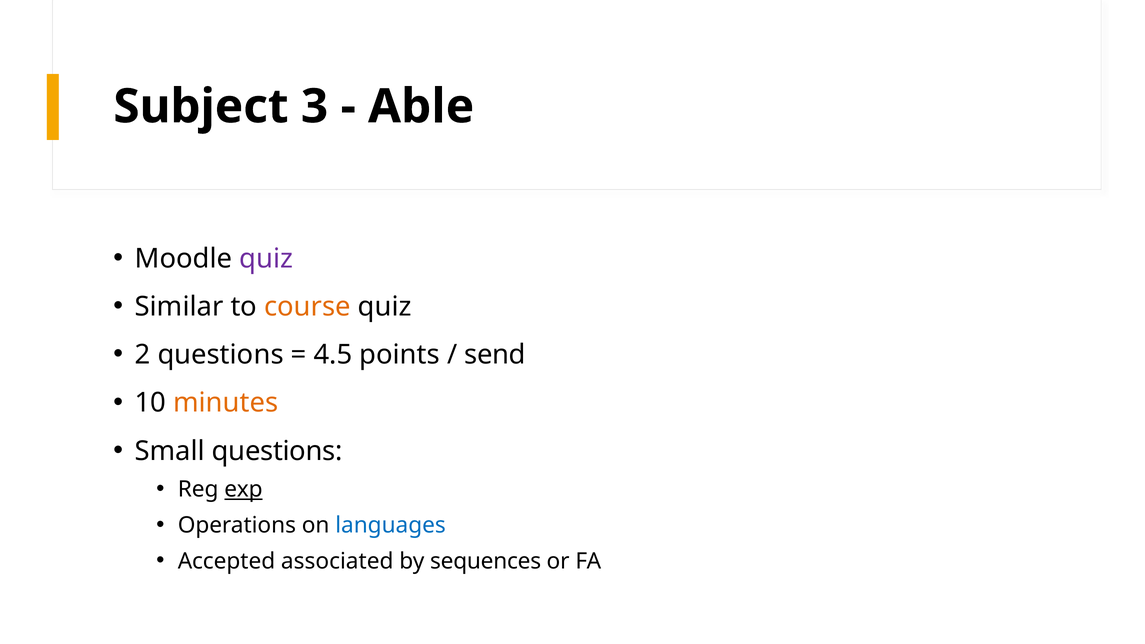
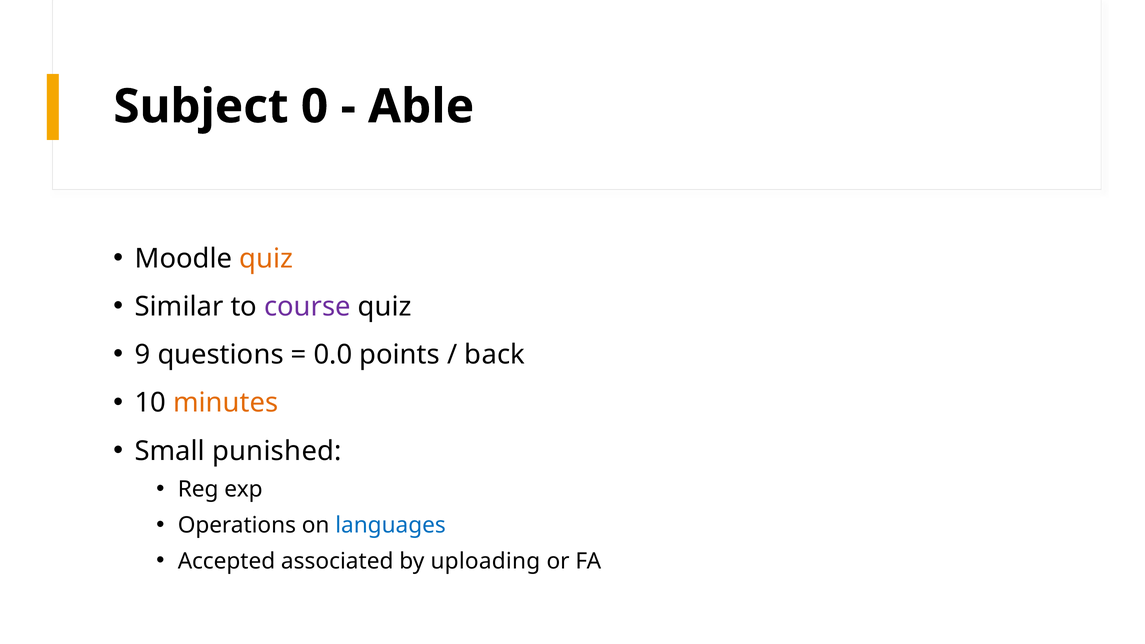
3: 3 -> 0
quiz at (266, 259) colour: purple -> orange
course colour: orange -> purple
2: 2 -> 9
4.5: 4.5 -> 0.0
send: send -> back
Small questions: questions -> punished
exp underline: present -> none
sequences: sequences -> uploading
